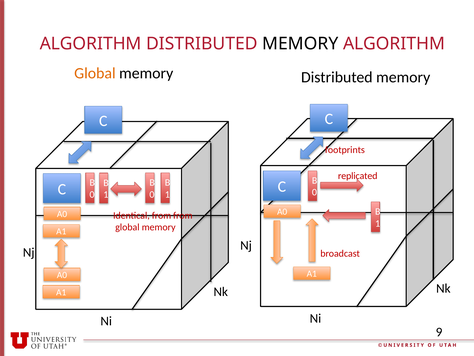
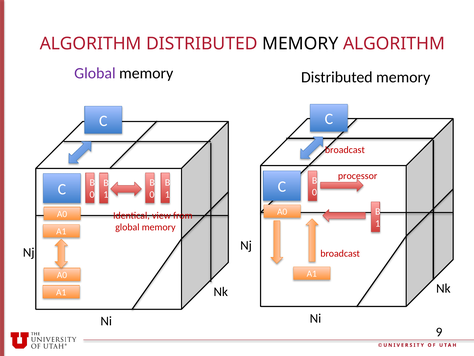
Global at (95, 73) colour: orange -> purple
footprints at (345, 150): footprints -> broadcast
replicated: replicated -> processor
Identical from: from -> view
